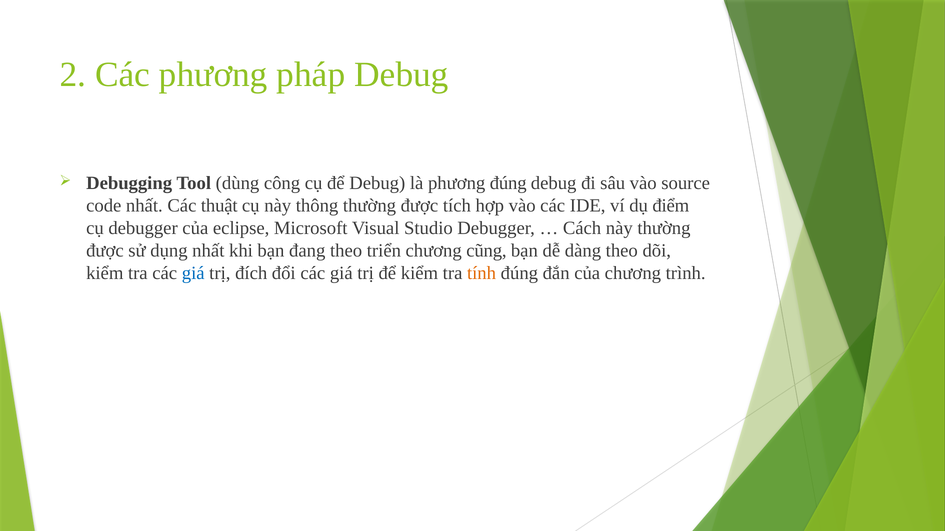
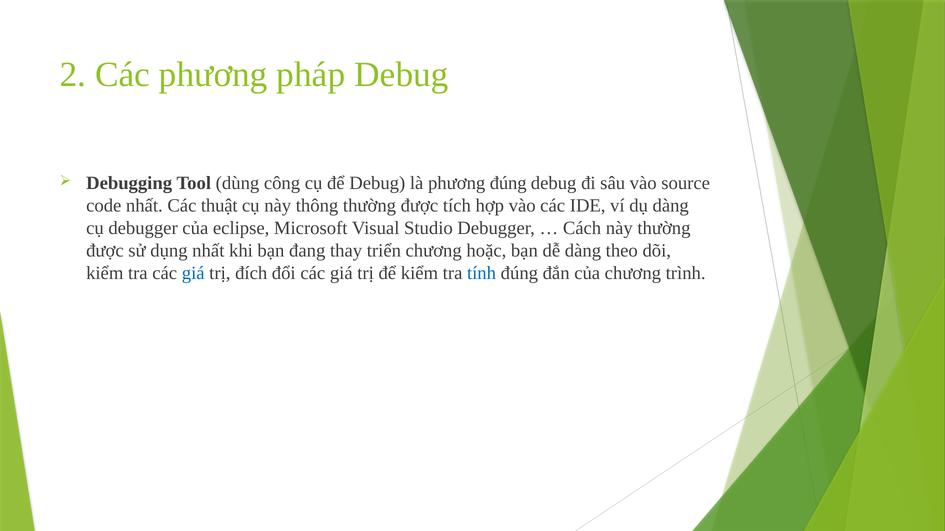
dụ điểm: điểm -> dàng
đang theo: theo -> thay
cũng: cũng -> hoặc
tính colour: orange -> blue
